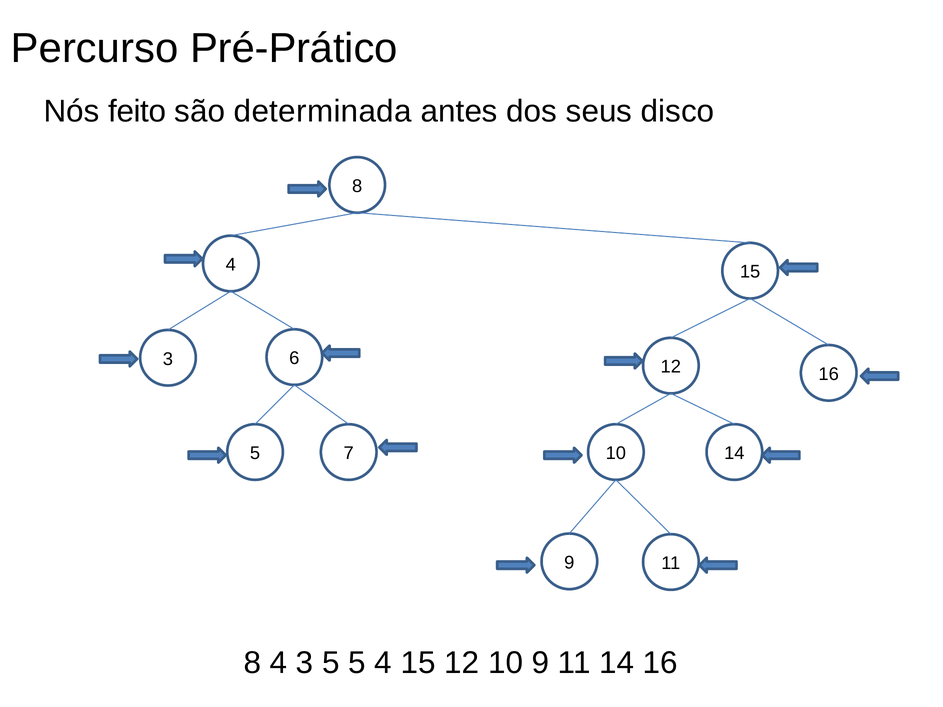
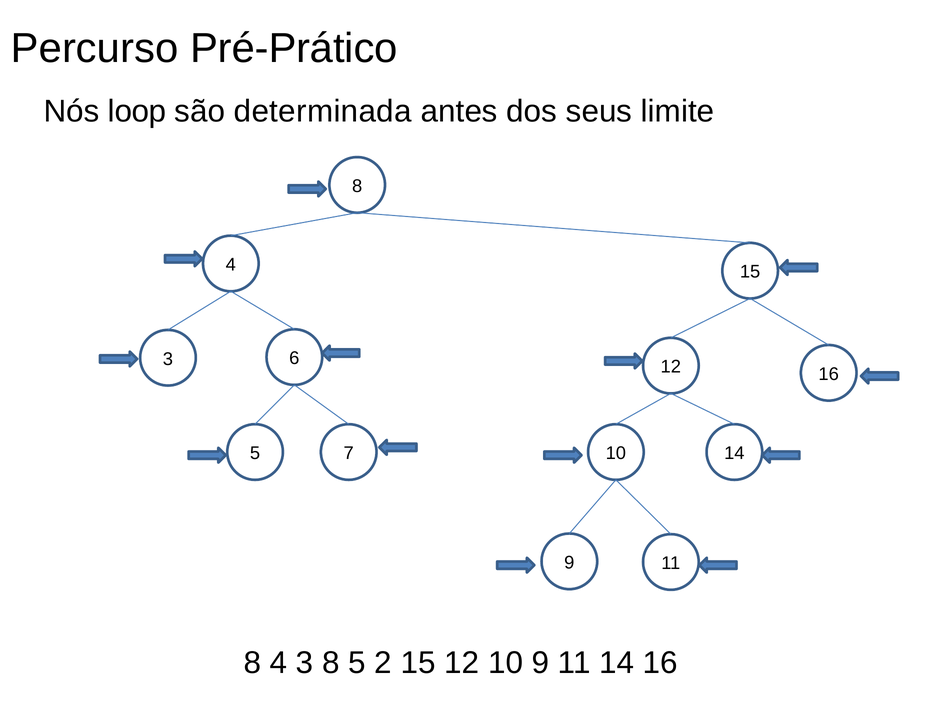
feito: feito -> loop
disco: disco -> limite
3 5: 5 -> 8
5 4: 4 -> 2
